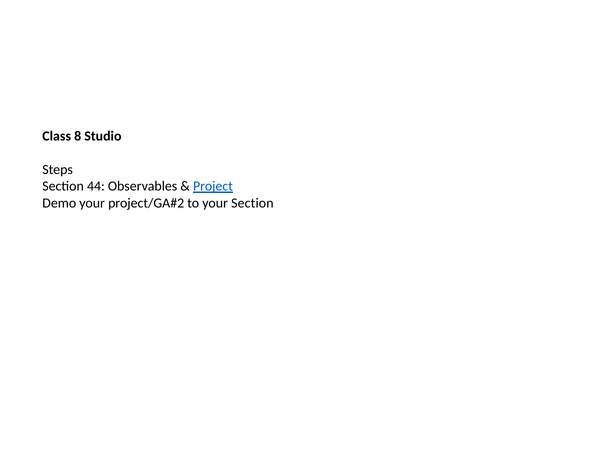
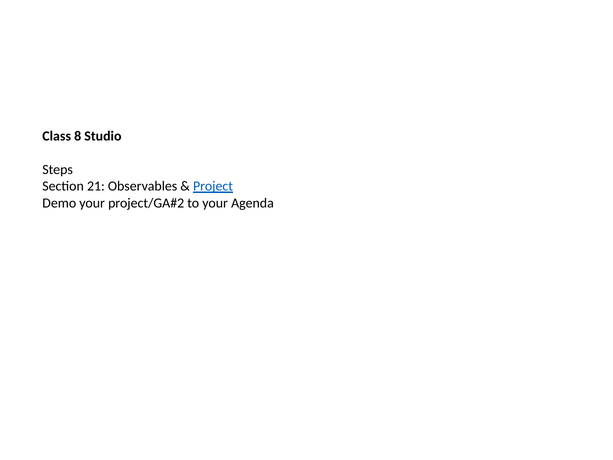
44: 44 -> 21
your Section: Section -> Agenda
